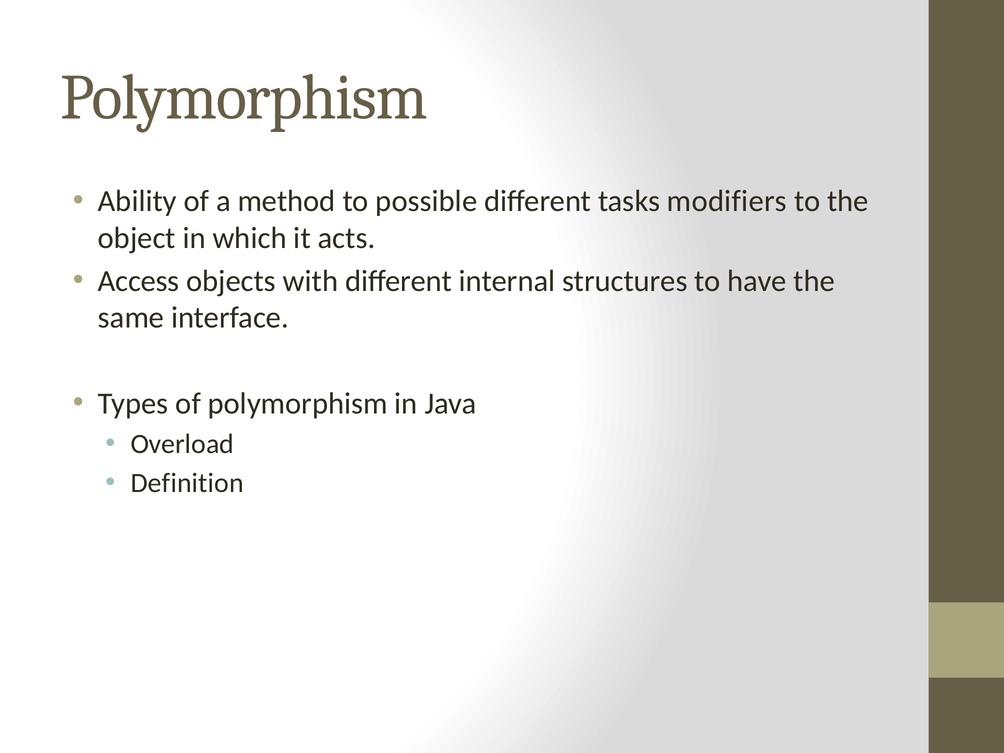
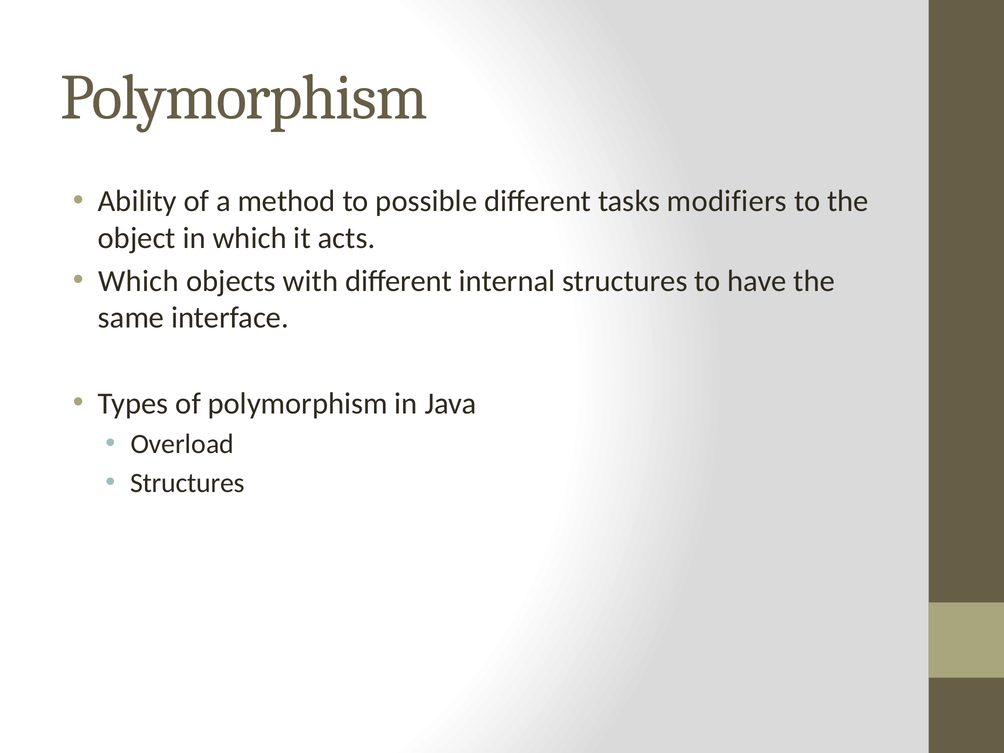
Access at (139, 281): Access -> Which
Definition at (187, 483): Definition -> Structures
